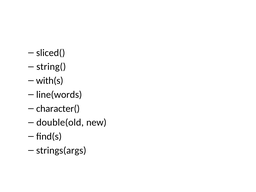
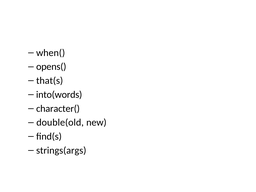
sliced(: sliced( -> when(
string(: string( -> opens(
with(s: with(s -> that(s
line(words: line(words -> into(words
